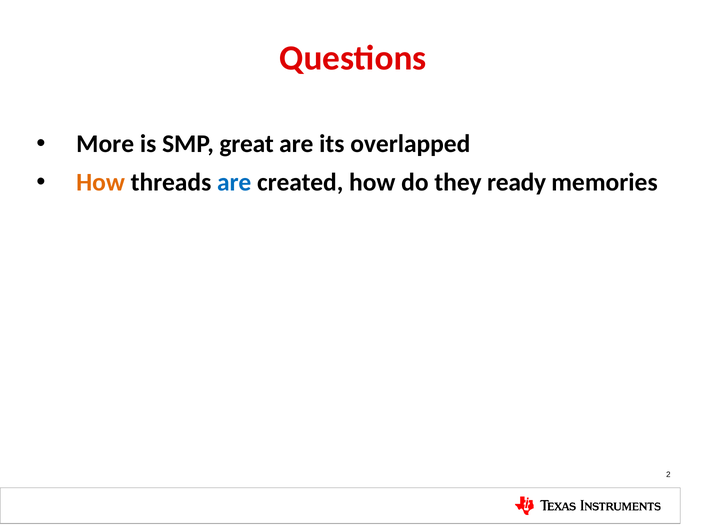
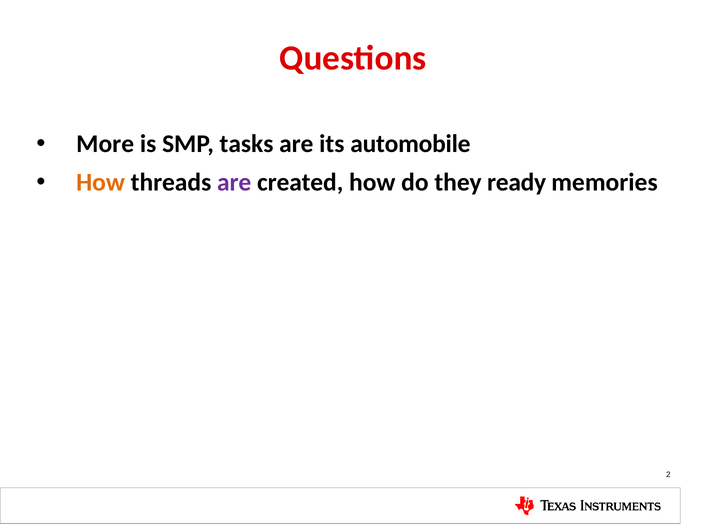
great: great -> tasks
overlapped: overlapped -> automobile
are at (234, 183) colour: blue -> purple
